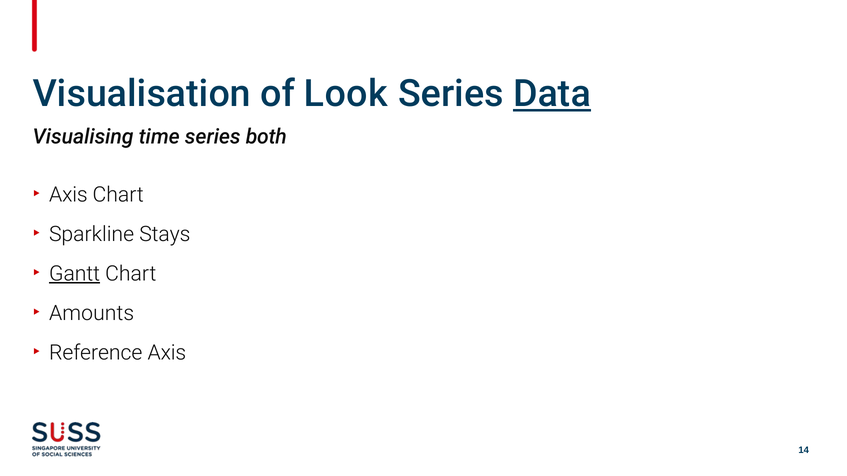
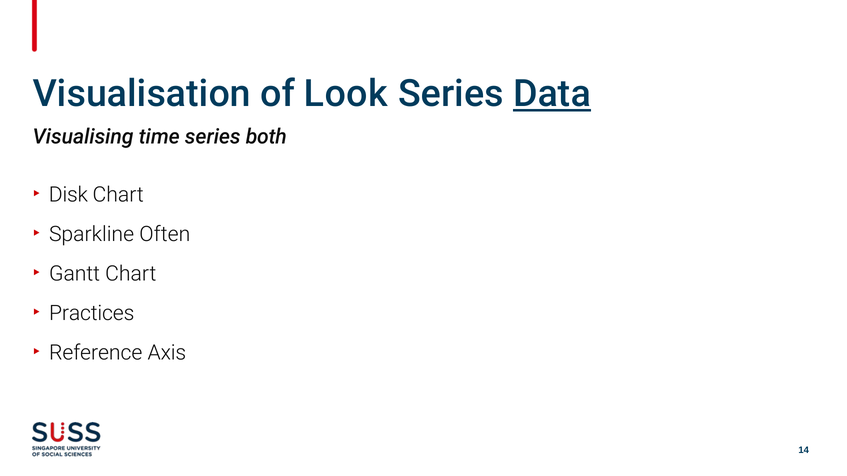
Axis at (68, 195): Axis -> Disk
Stays: Stays -> Often
Gantt underline: present -> none
Amounts: Amounts -> Practices
